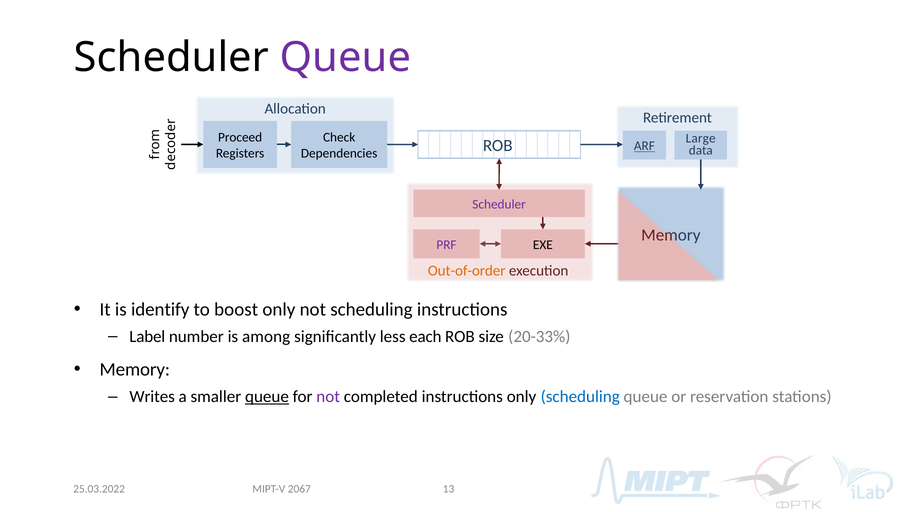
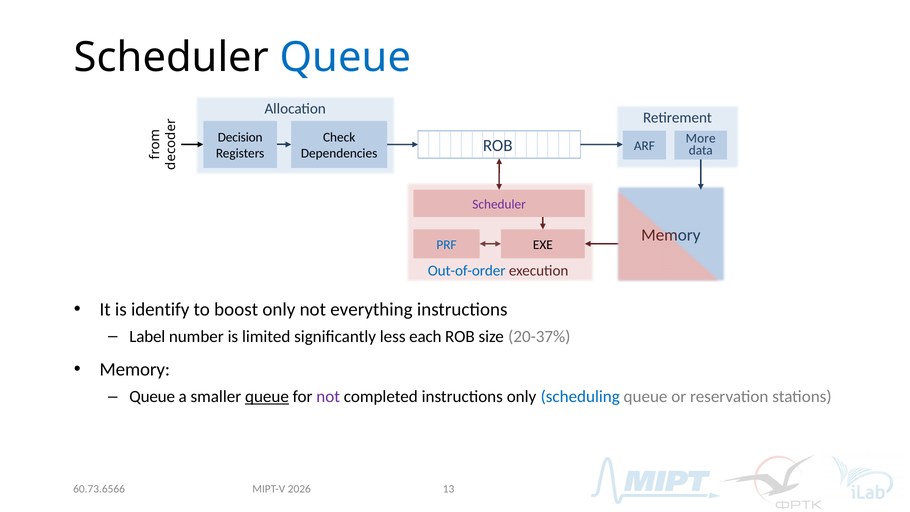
Queue at (346, 57) colour: purple -> blue
Proceed: Proceed -> Decision
Large: Large -> More
ARF underline: present -> none
PRF colour: purple -> blue
Out-of-order colour: orange -> blue
not scheduling: scheduling -> everything
among: among -> limited
20-33%: 20-33% -> 20-37%
Writes at (152, 397): Writes -> Queue
25.03.2022: 25.03.2022 -> 60.73.6566
2067: 2067 -> 2026
